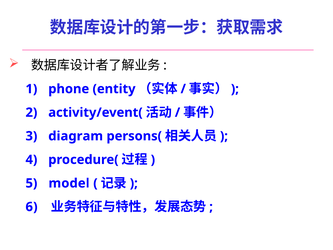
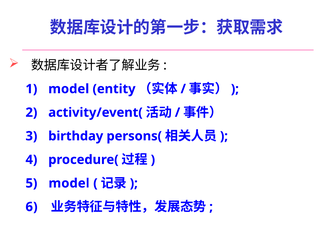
phone at (69, 89): phone -> model
diagram: diagram -> birthday
